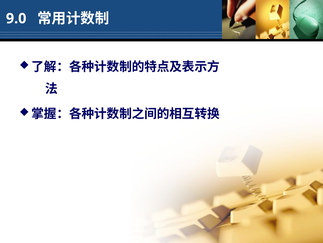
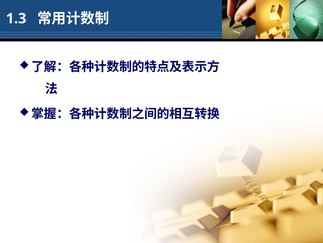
9.0: 9.0 -> 1.3
